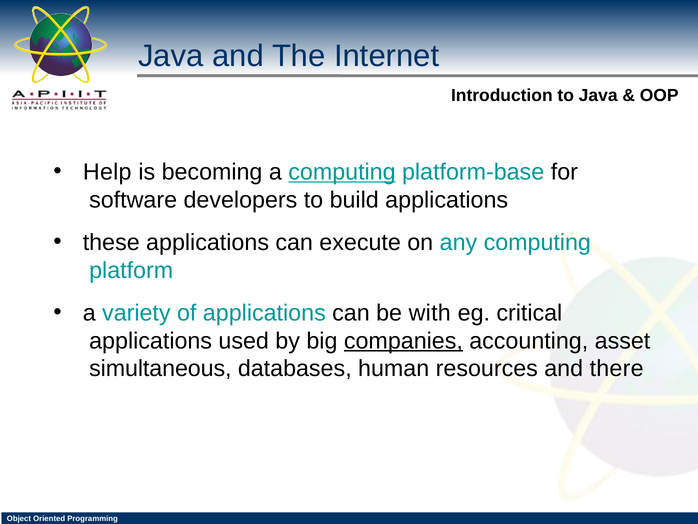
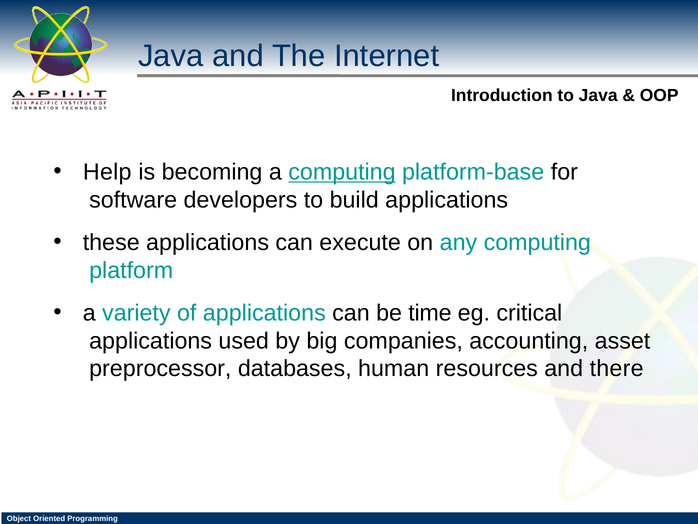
with: with -> time
companies underline: present -> none
simultaneous: simultaneous -> preprocessor
